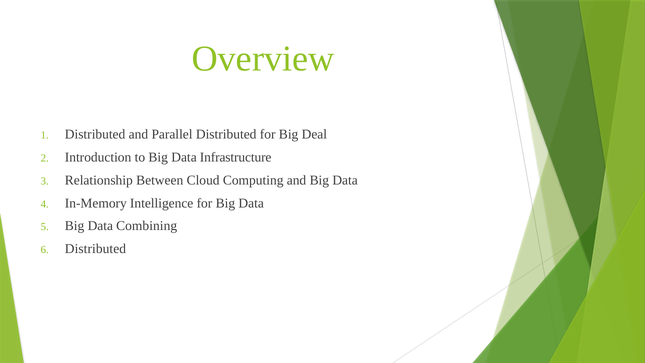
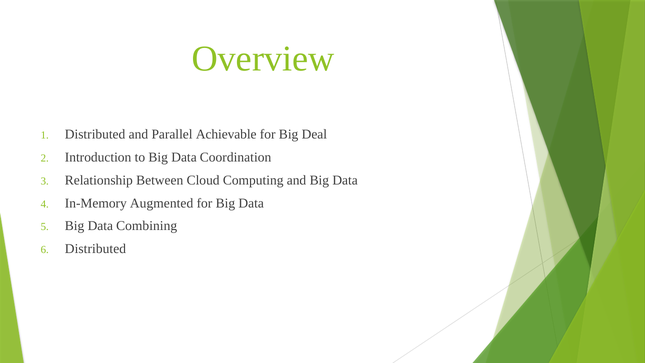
Parallel Distributed: Distributed -> Achievable
Infrastructure: Infrastructure -> Coordination
Intelligence: Intelligence -> Augmented
